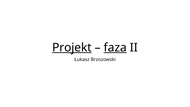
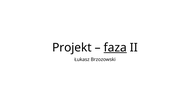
Projekt underline: present -> none
